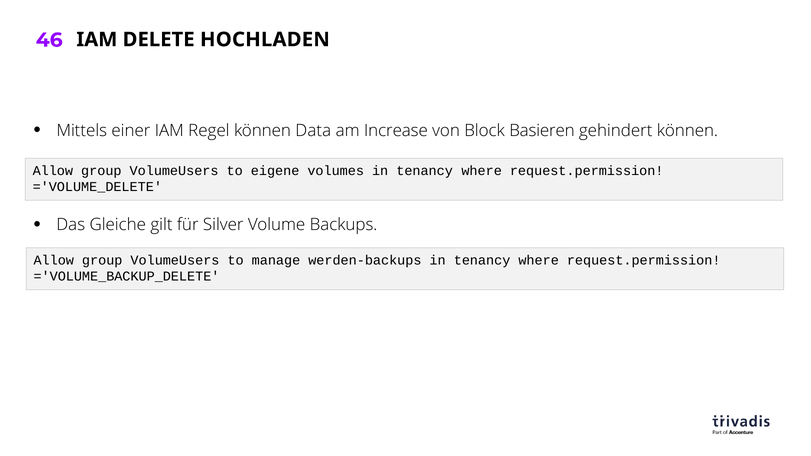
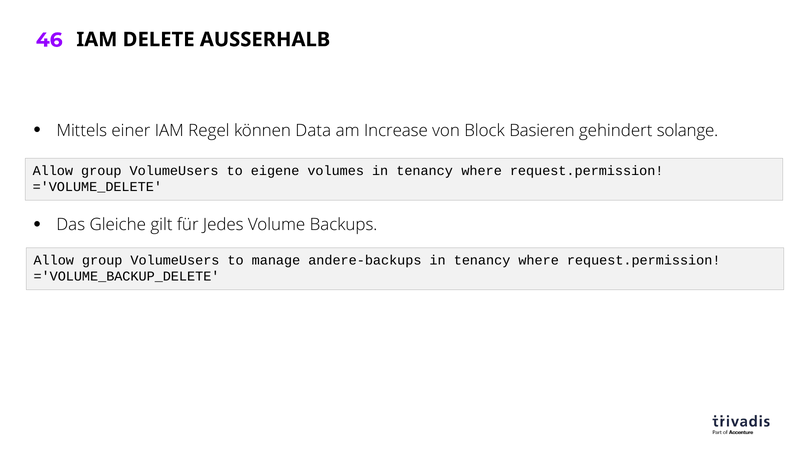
HOCHLADEN: HOCHLADEN -> AUSSERHALB
gehindert können: können -> solange
Silver: Silver -> Jedes
werden-backups: werden-backups -> andere-backups
